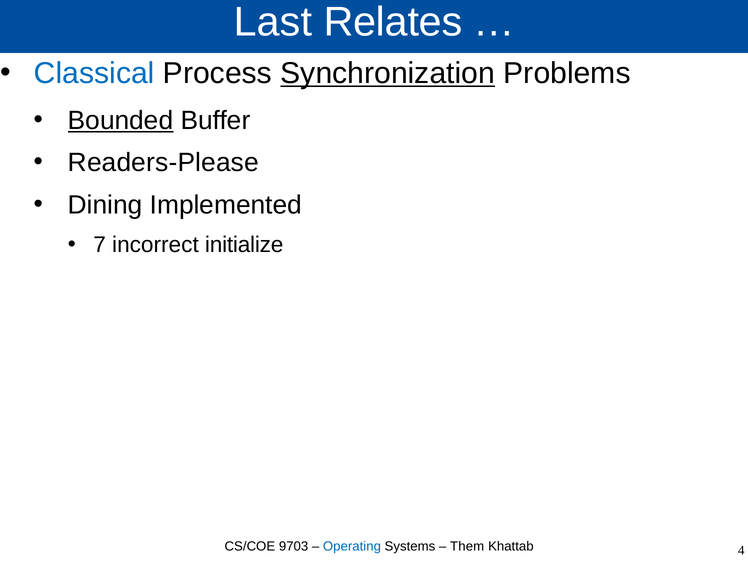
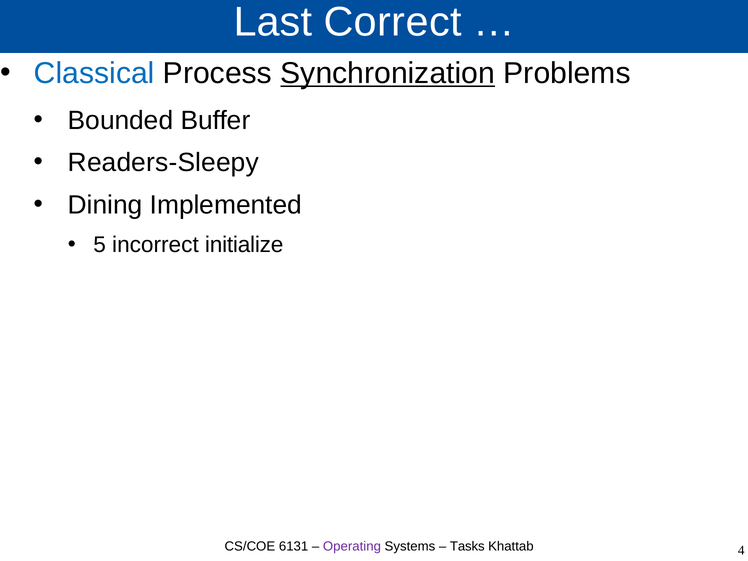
Relates: Relates -> Correct
Bounded underline: present -> none
Readers-Please: Readers-Please -> Readers-Sleepy
7: 7 -> 5
9703: 9703 -> 6131
Operating colour: blue -> purple
Them: Them -> Tasks
